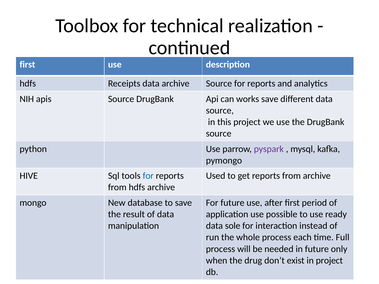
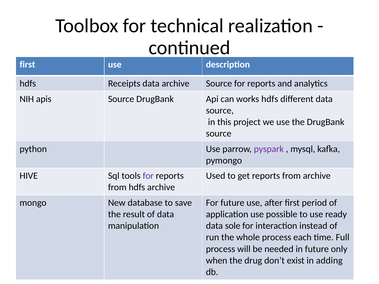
works save: save -> hdfs
for at (148, 176) colour: blue -> purple
in project: project -> adding
